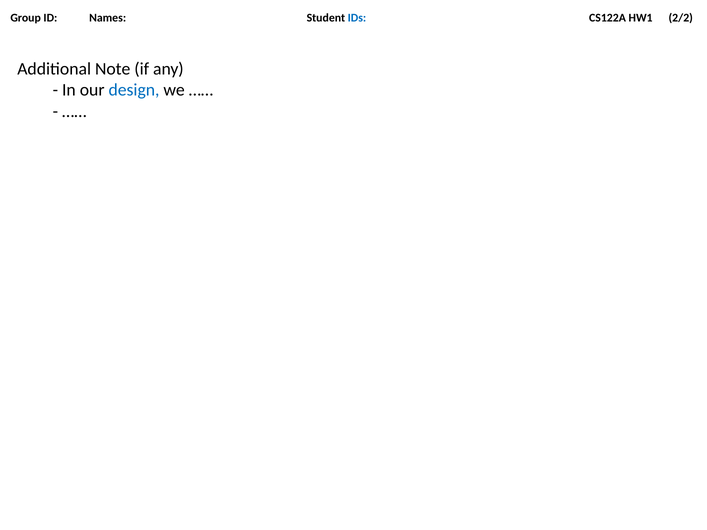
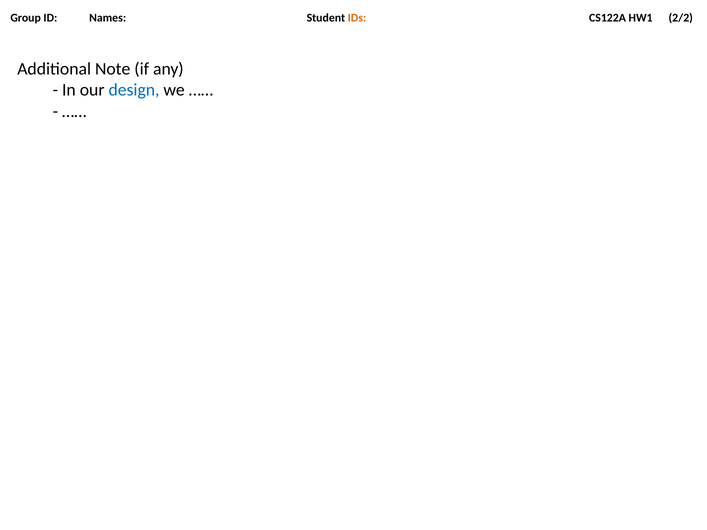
IDs colour: blue -> orange
